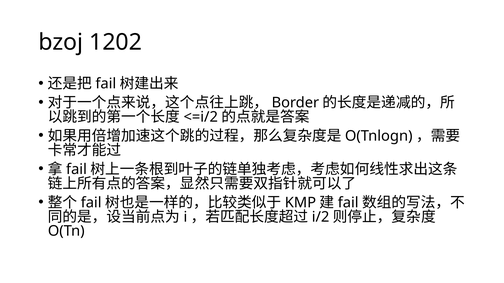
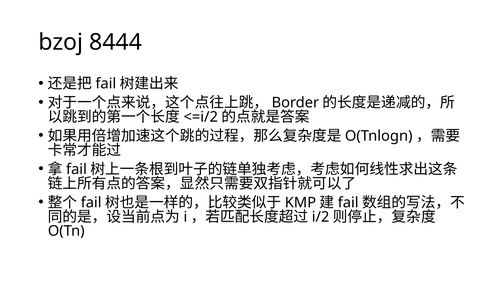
1202: 1202 -> 8444
